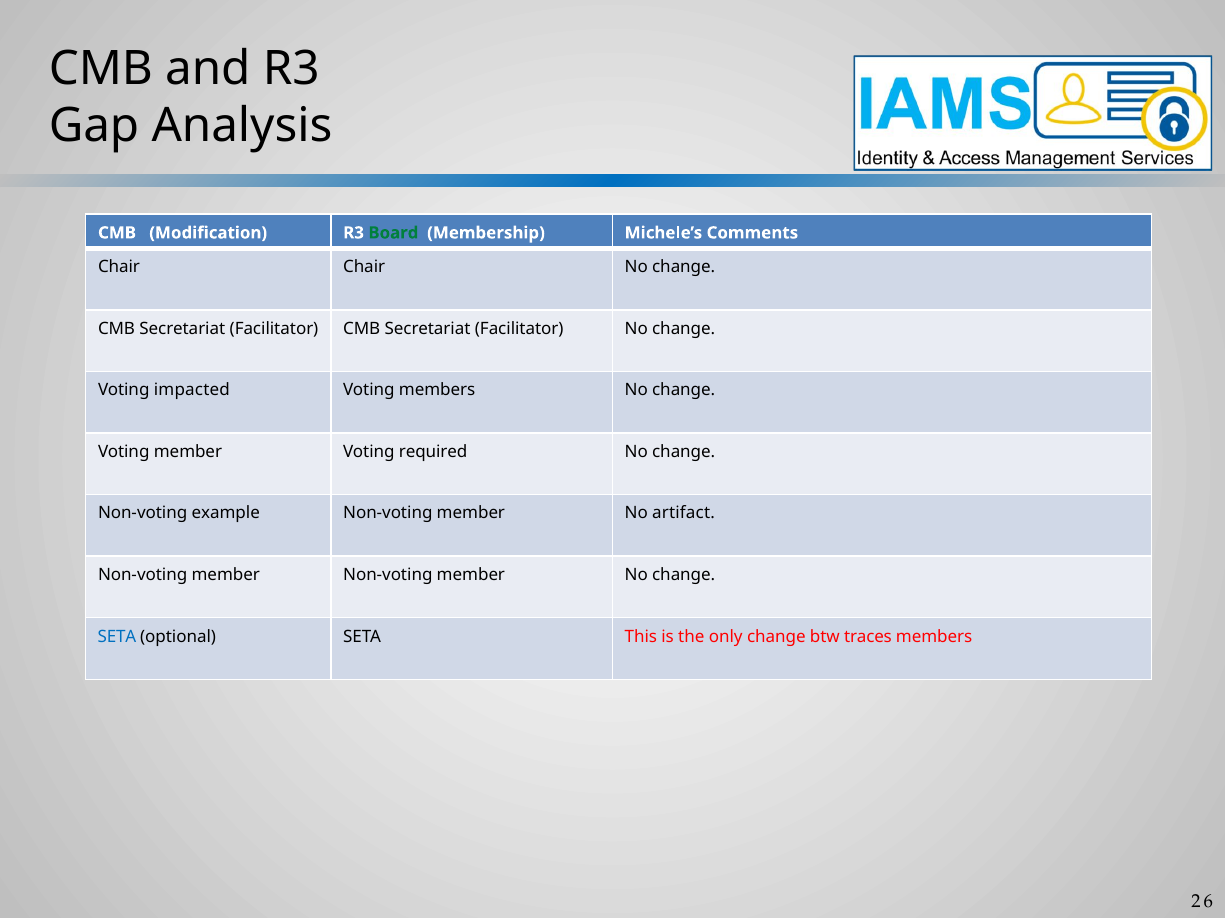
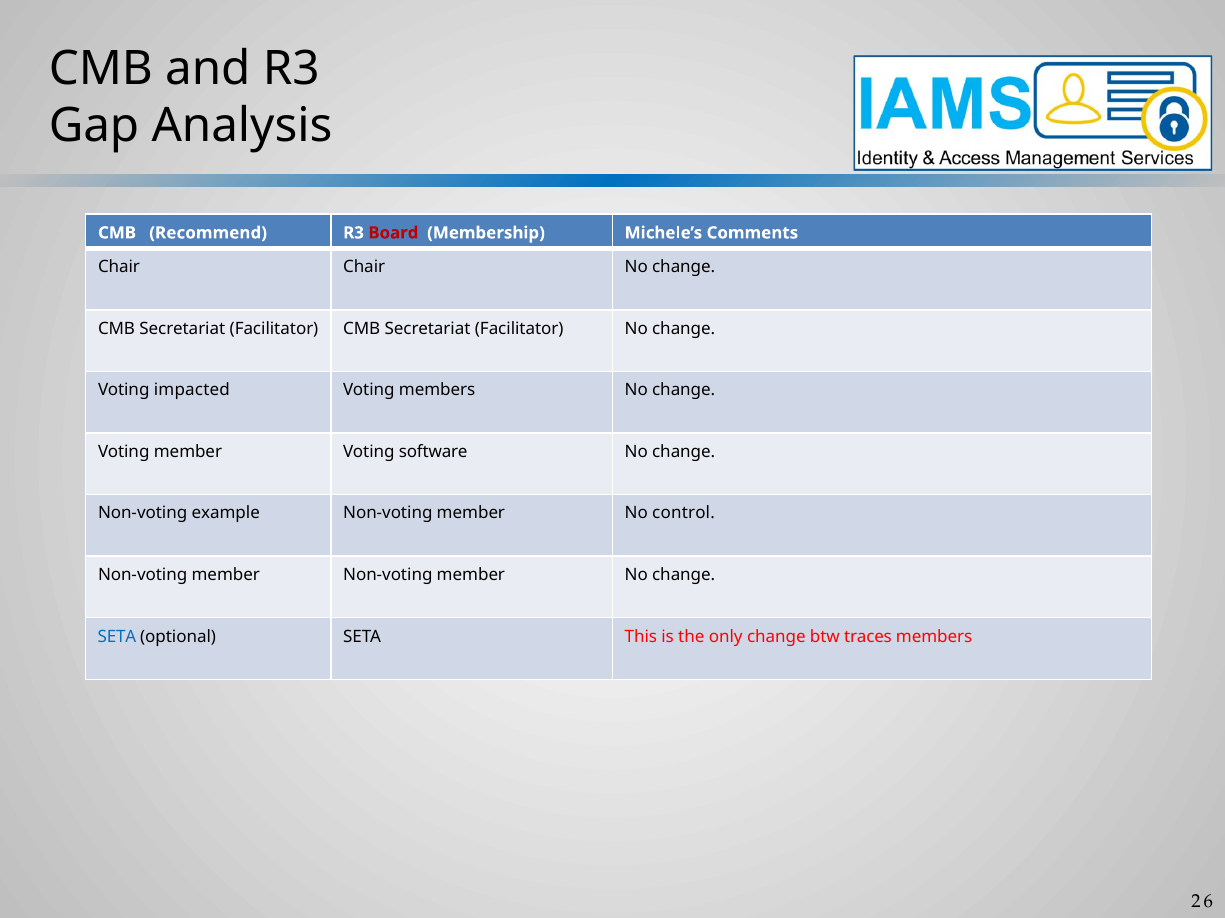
Modification: Modification -> Recommend
Board colour: green -> red
required: required -> software
artifact: artifact -> control
